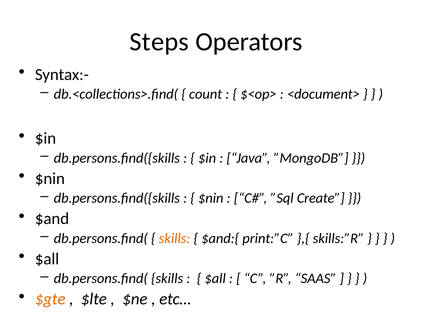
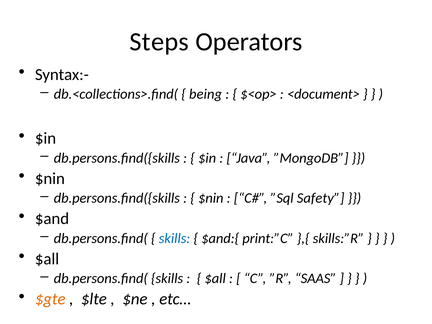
count: count -> being
Create: Create -> Safety
skills at (175, 238) colour: orange -> blue
